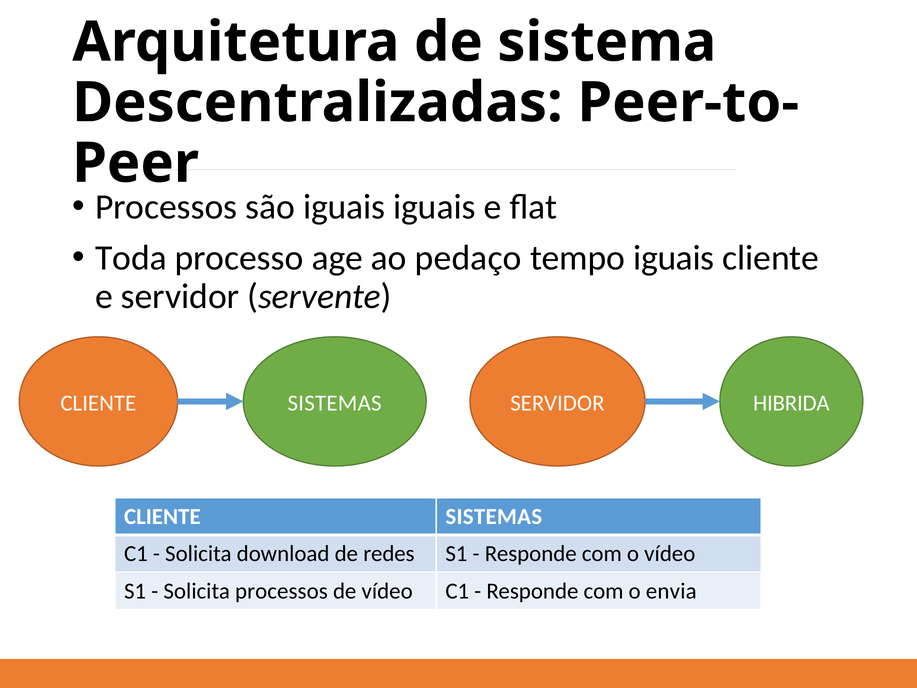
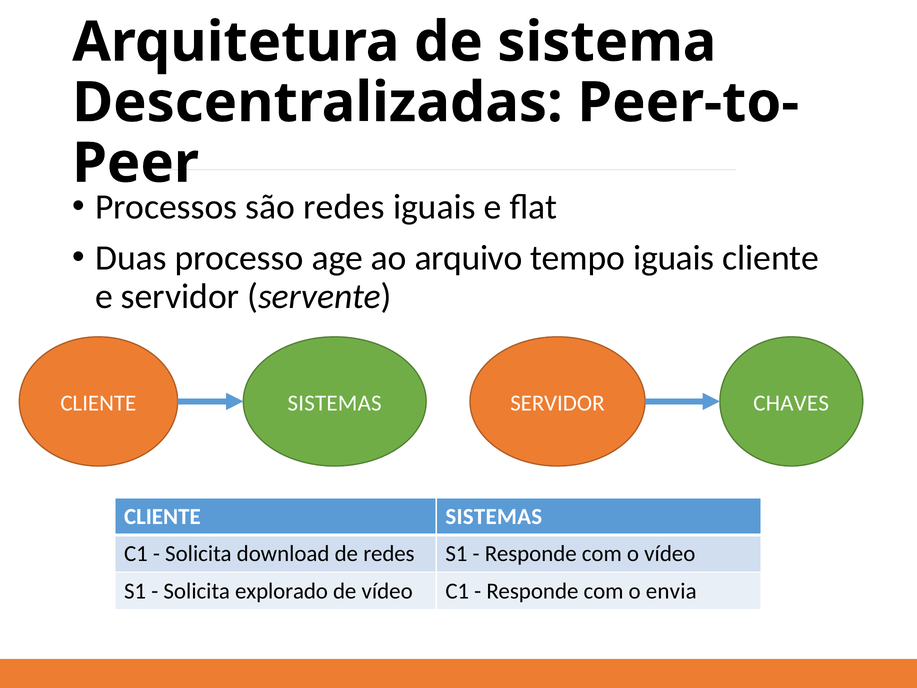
são iguais: iguais -> redes
Toda: Toda -> Duas
pedaço: pedaço -> arquivo
HIBRIDA: HIBRIDA -> CHAVES
Solicita processos: processos -> explorado
